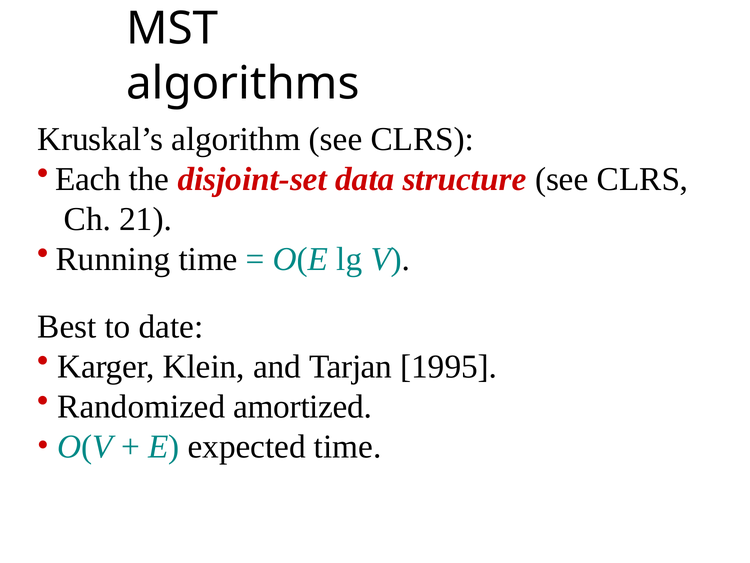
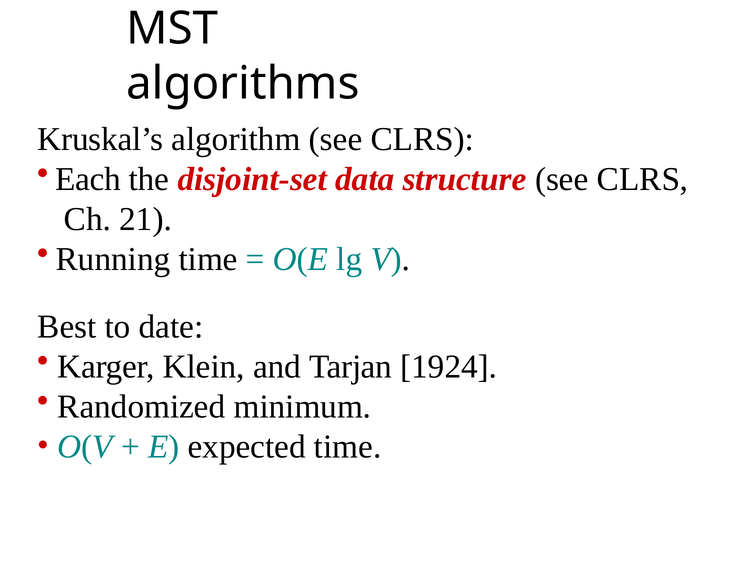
1995: 1995 -> 1924
amortized: amortized -> minimum
